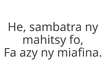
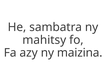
miafina: miafina -> maizina
